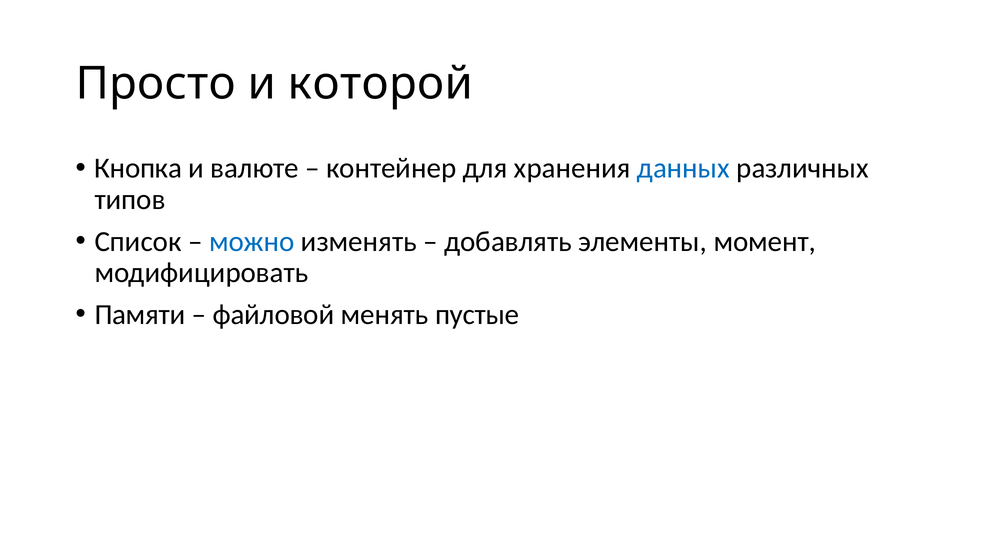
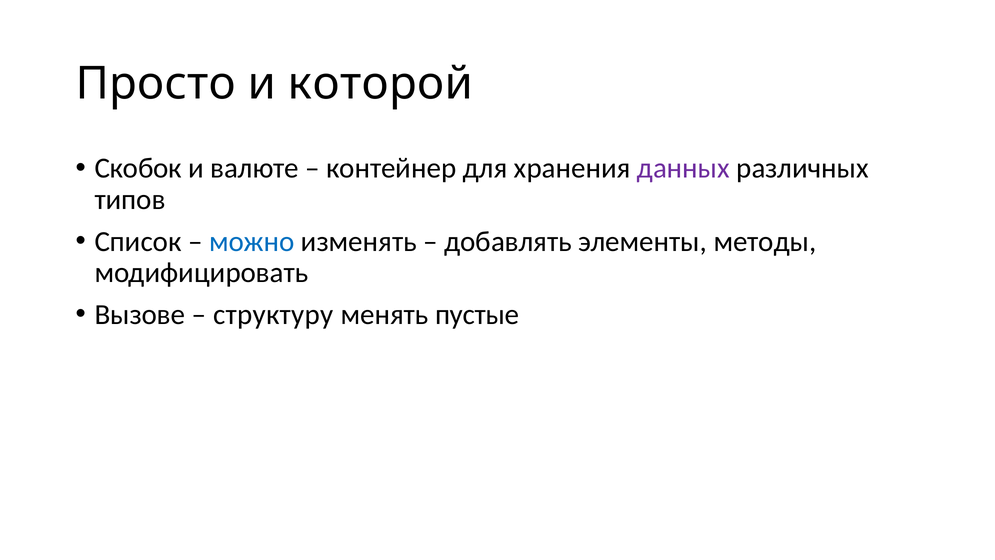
Кнопка: Кнопка -> Скобок
данных colour: blue -> purple
момент: момент -> методы
Памяти: Памяти -> Вызове
файловой: файловой -> структуру
